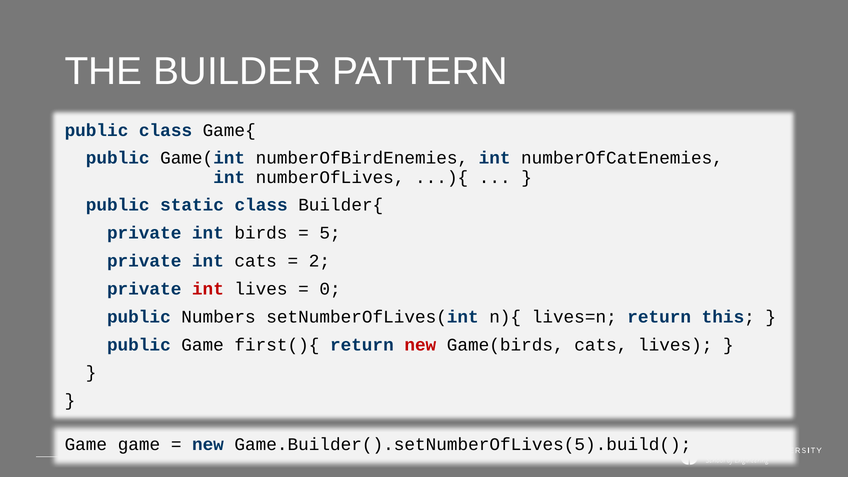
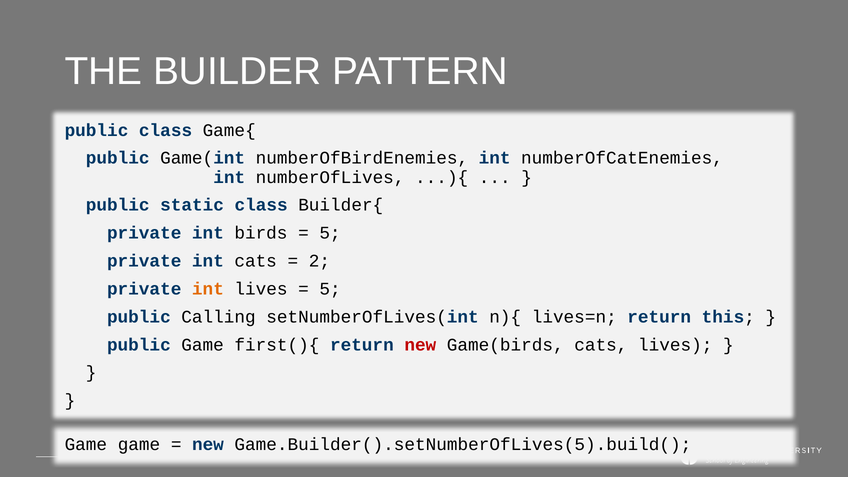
int at (208, 289) colour: red -> orange
0 at (330, 289): 0 -> 5
Numbers: Numbers -> Calling
